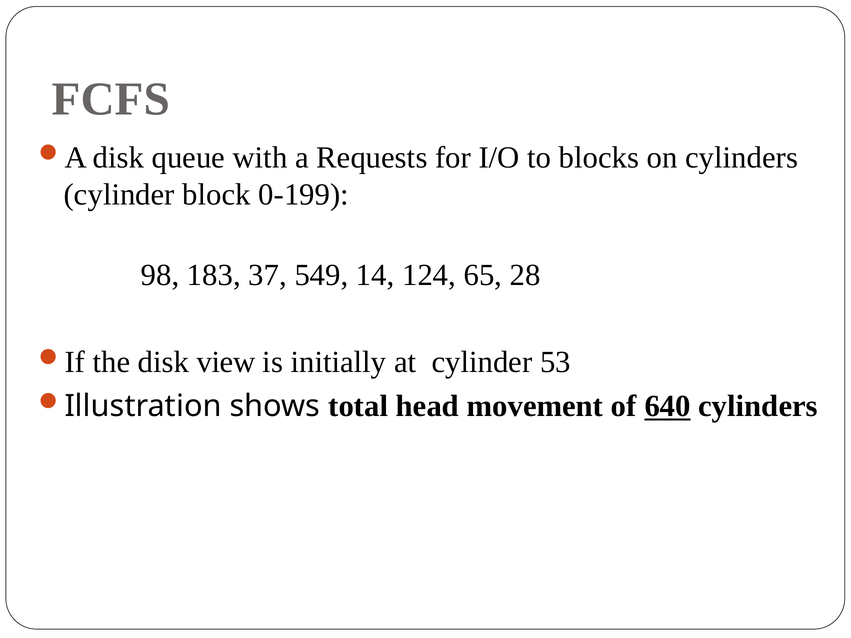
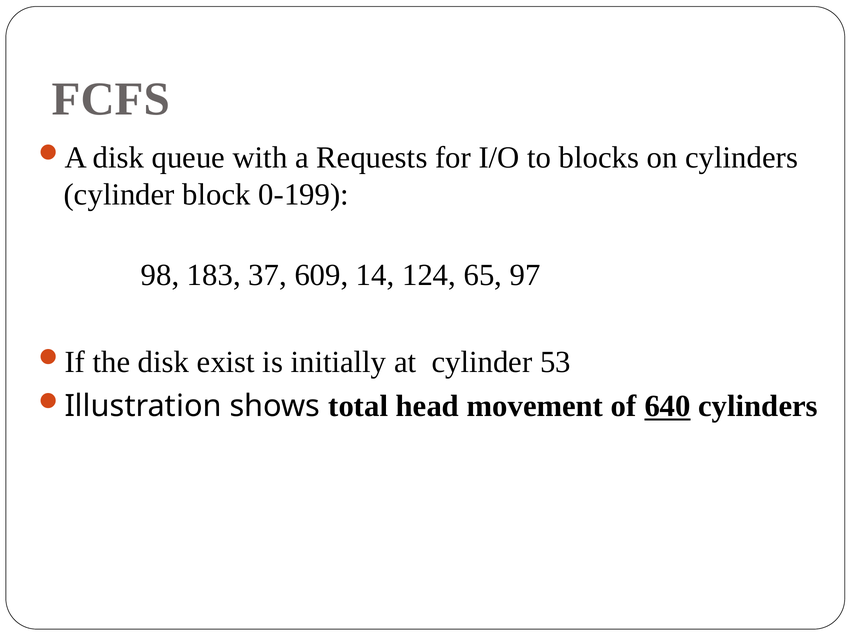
549: 549 -> 609
28: 28 -> 97
view: view -> exist
